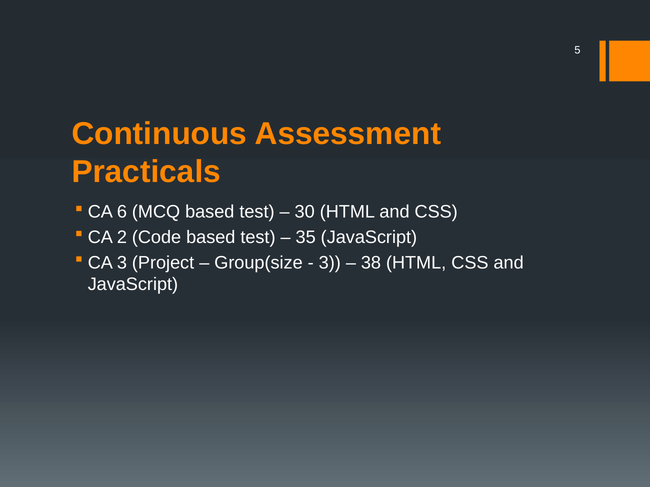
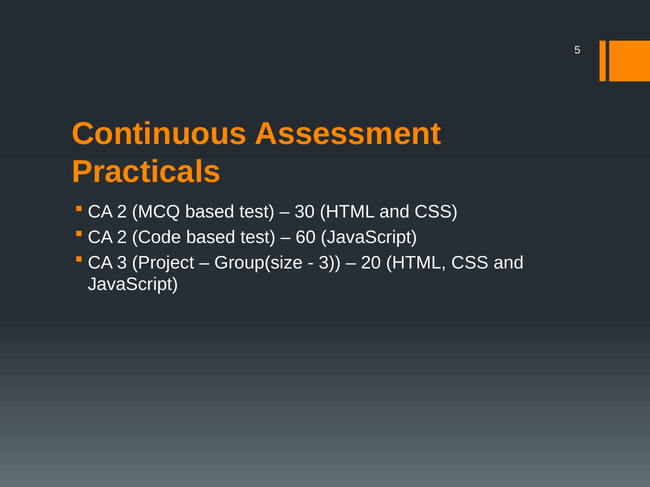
6 at (122, 212): 6 -> 2
35: 35 -> 60
38: 38 -> 20
